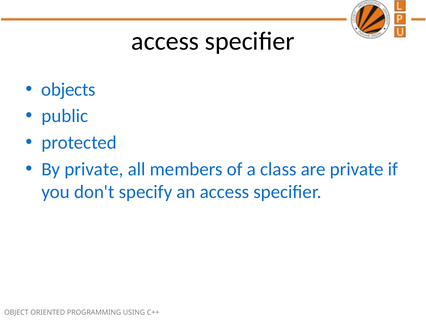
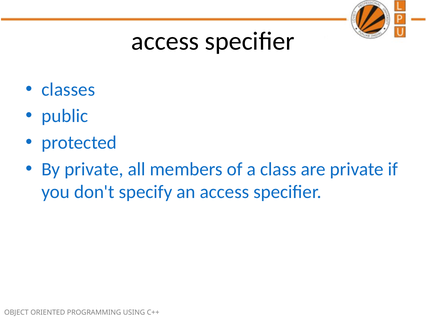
objects: objects -> classes
